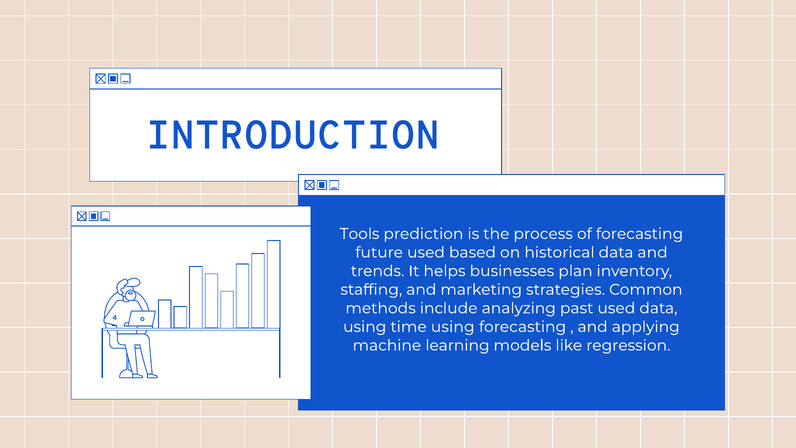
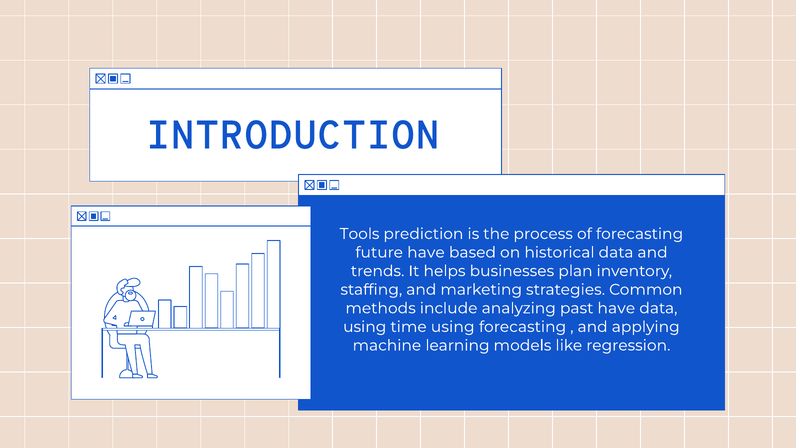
future used: used -> have
past used: used -> have
